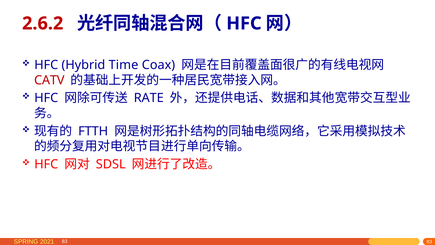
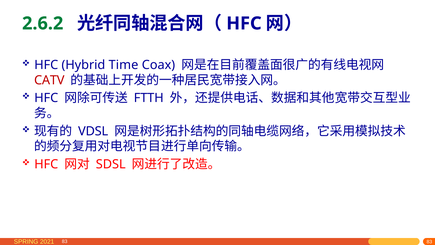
2.6.2 colour: red -> green
RATE: RATE -> FTTH
FTTH: FTTH -> VDSL
